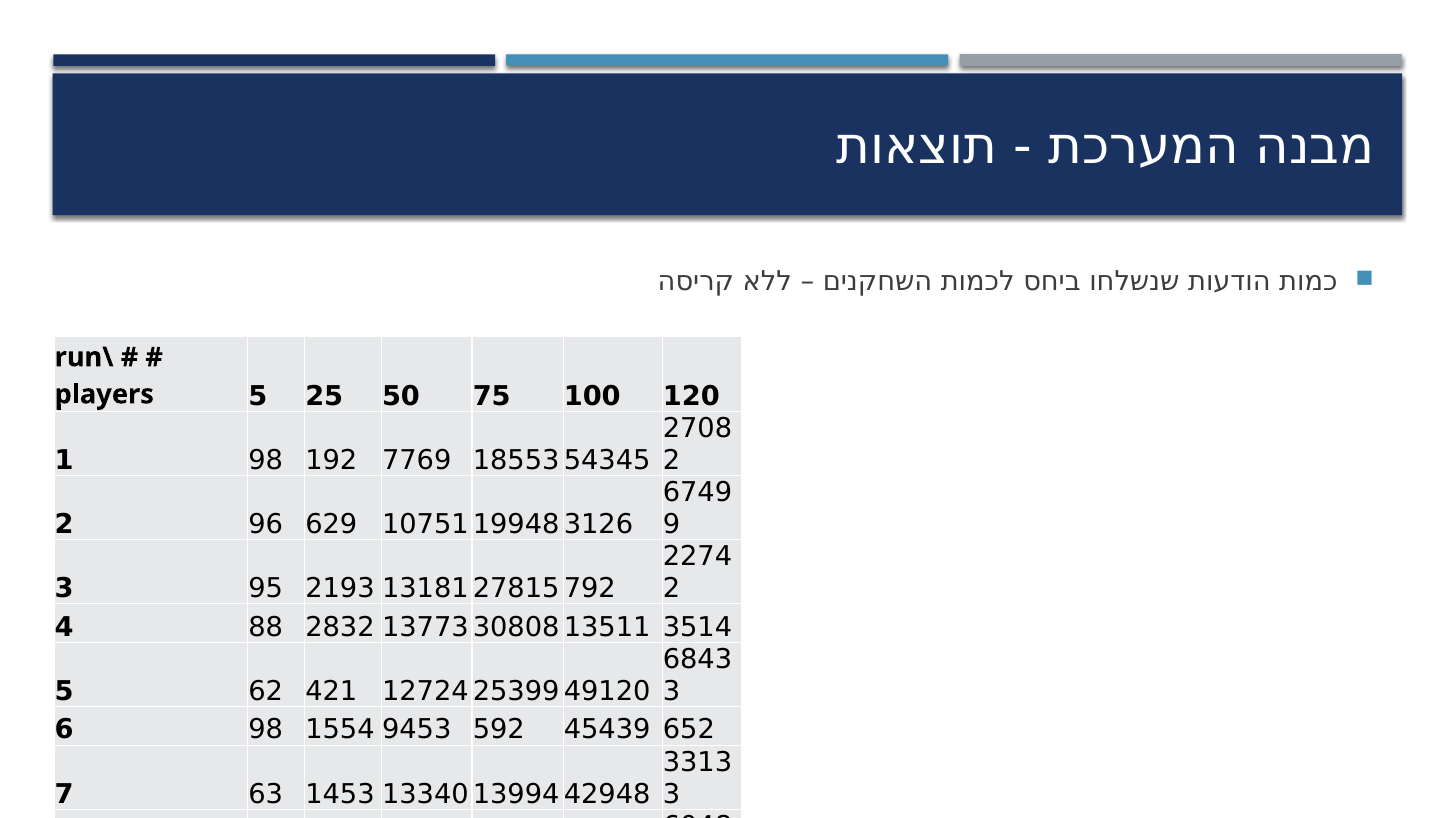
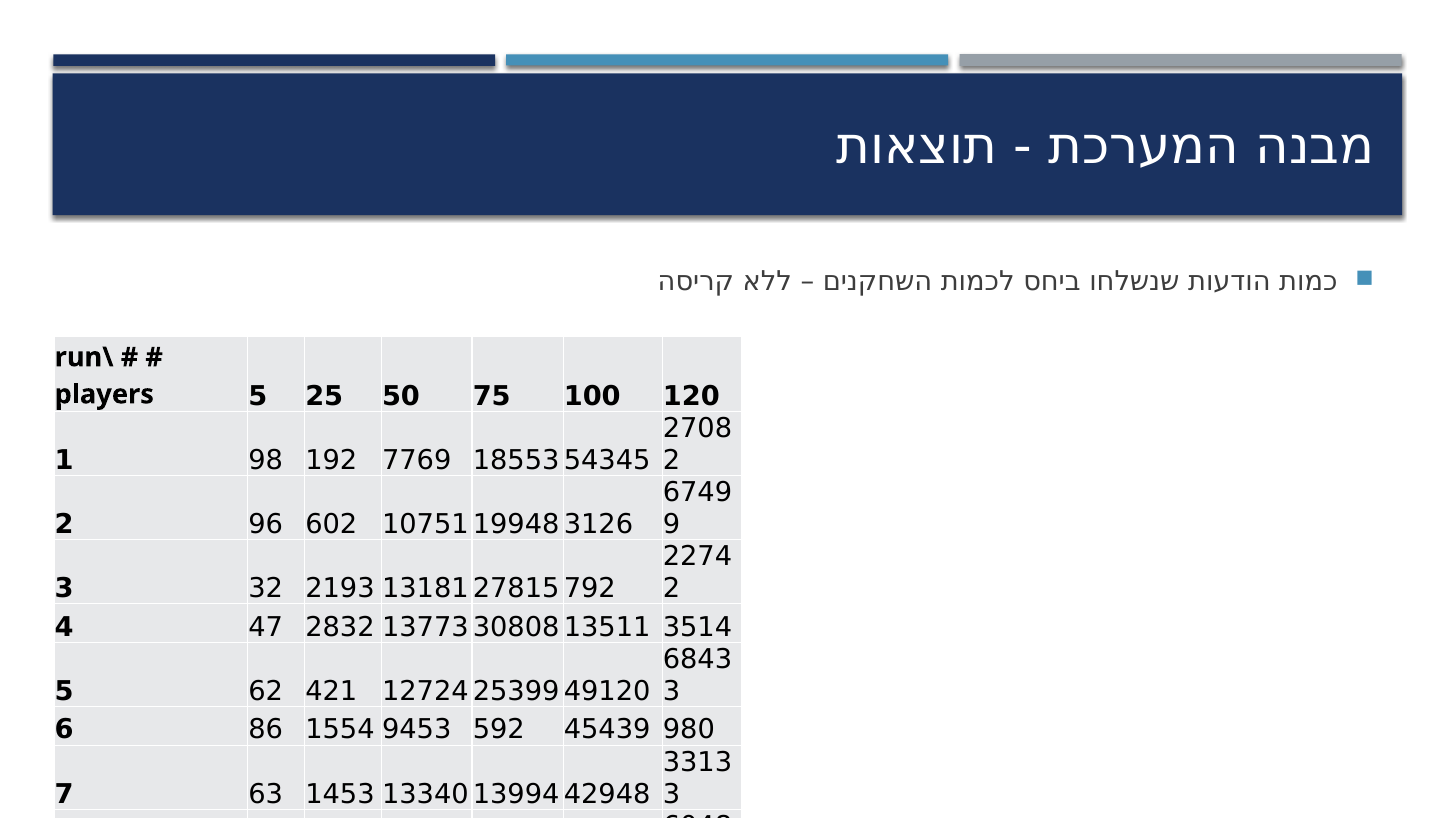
629: 629 -> 602
95: 95 -> 32
88: 88 -> 47
6 98: 98 -> 86
652: 652 -> 980
